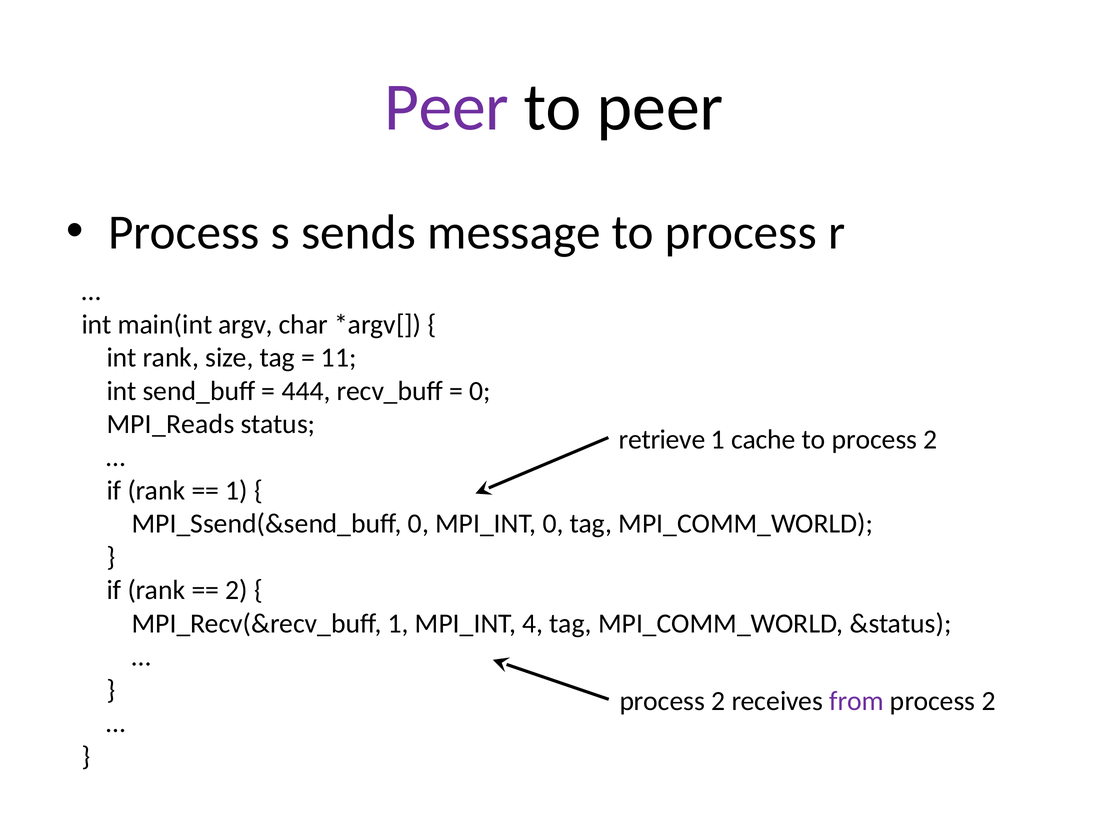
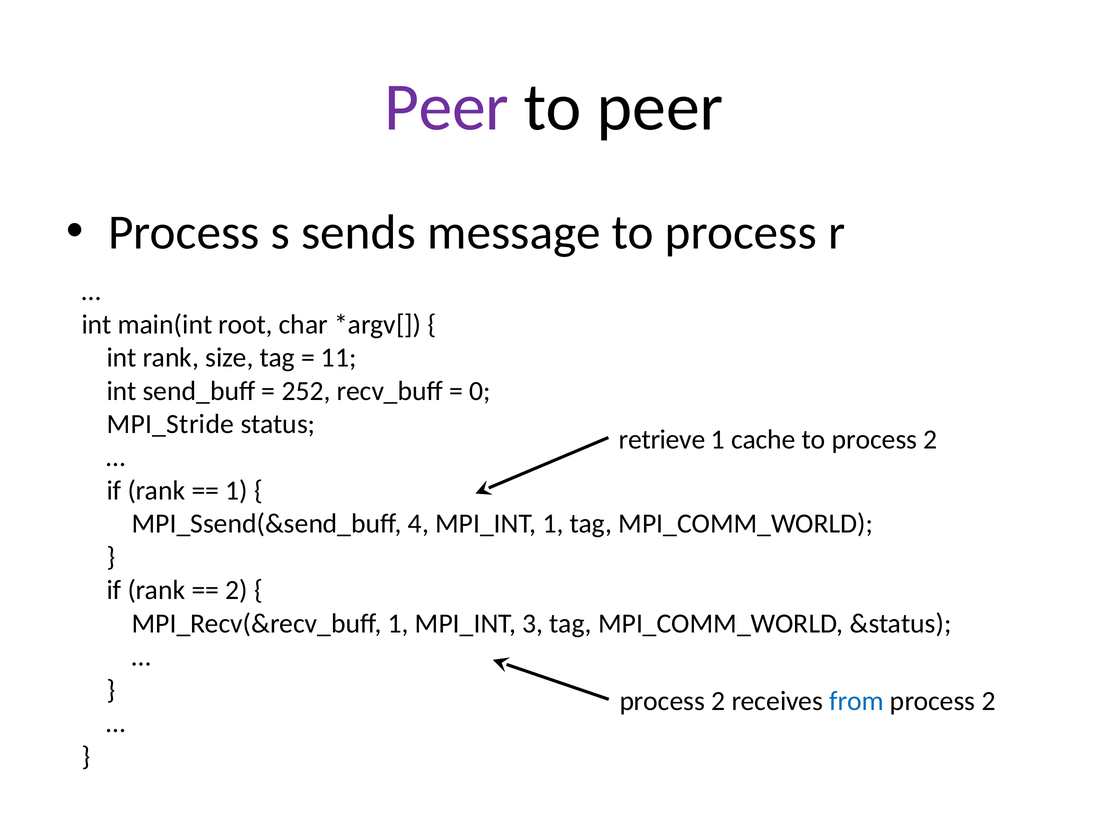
argv: argv -> root
444: 444 -> 252
MPI_Reads: MPI_Reads -> MPI_Stride
MPI_Ssend(&send_buff 0: 0 -> 4
MPI_INT 0: 0 -> 1
4: 4 -> 3
from colour: purple -> blue
